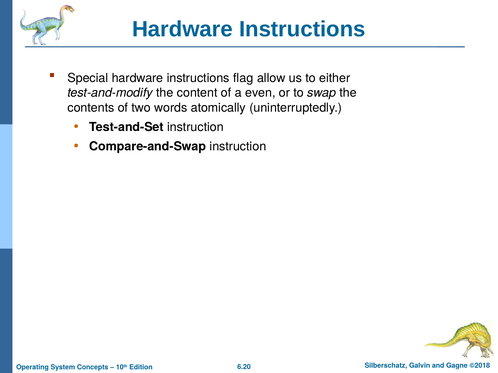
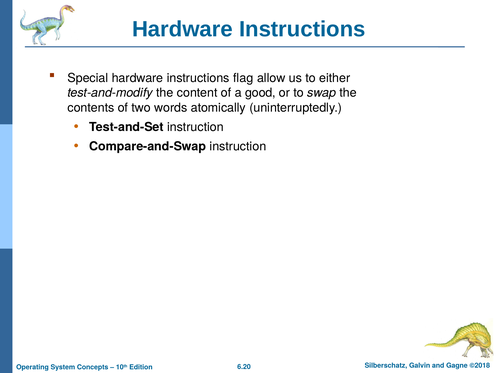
even: even -> good
